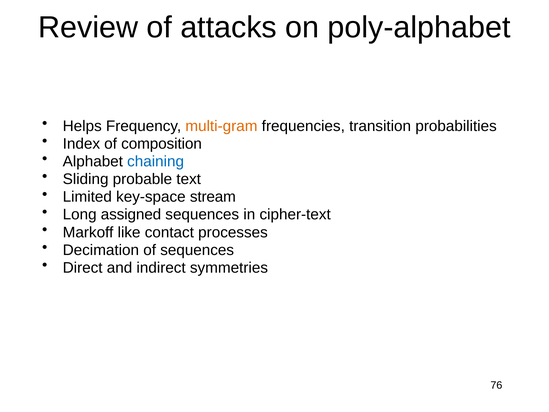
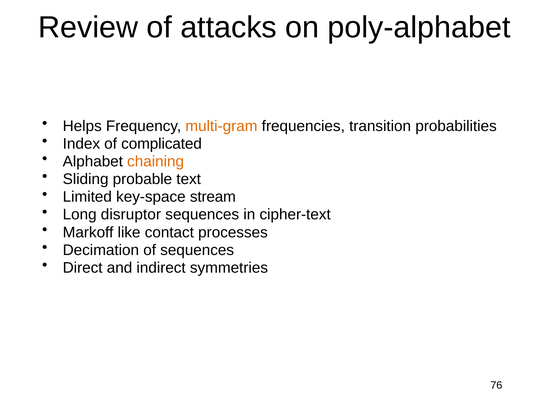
composition: composition -> complicated
chaining colour: blue -> orange
assigned: assigned -> disruptor
